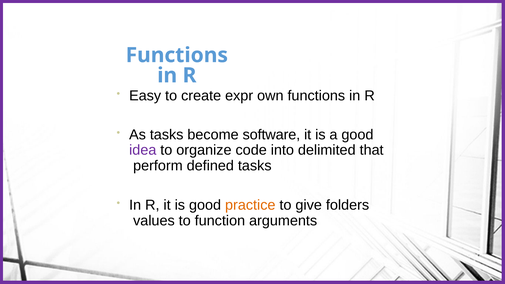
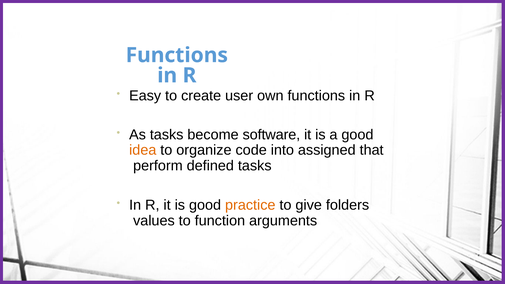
expr: expr -> user
idea colour: purple -> orange
delimited: delimited -> assigned
